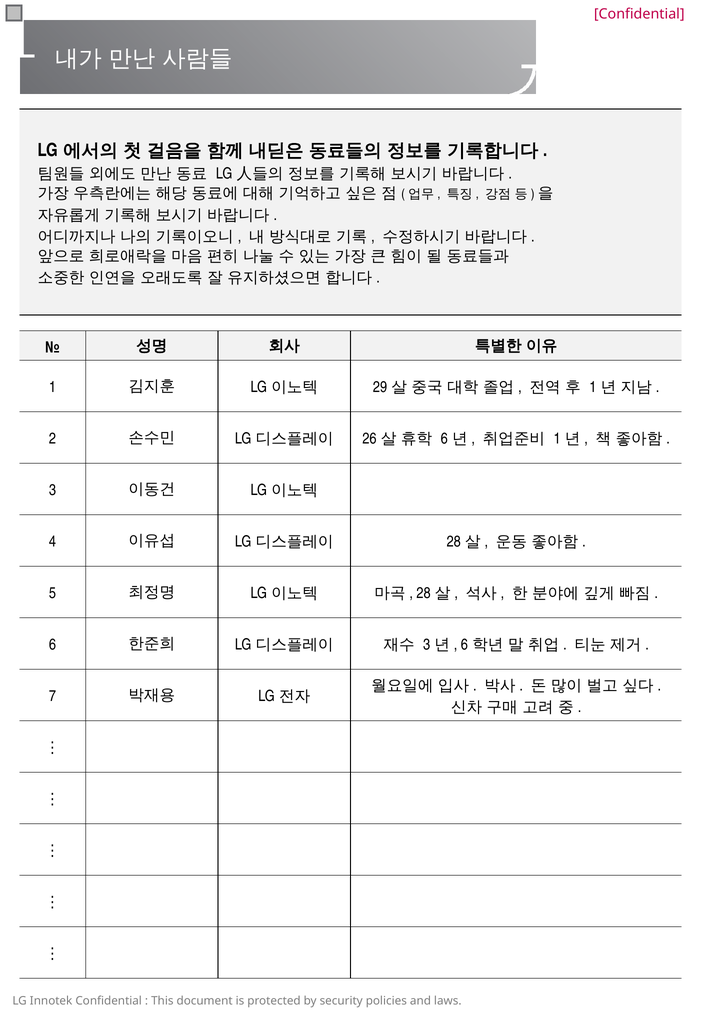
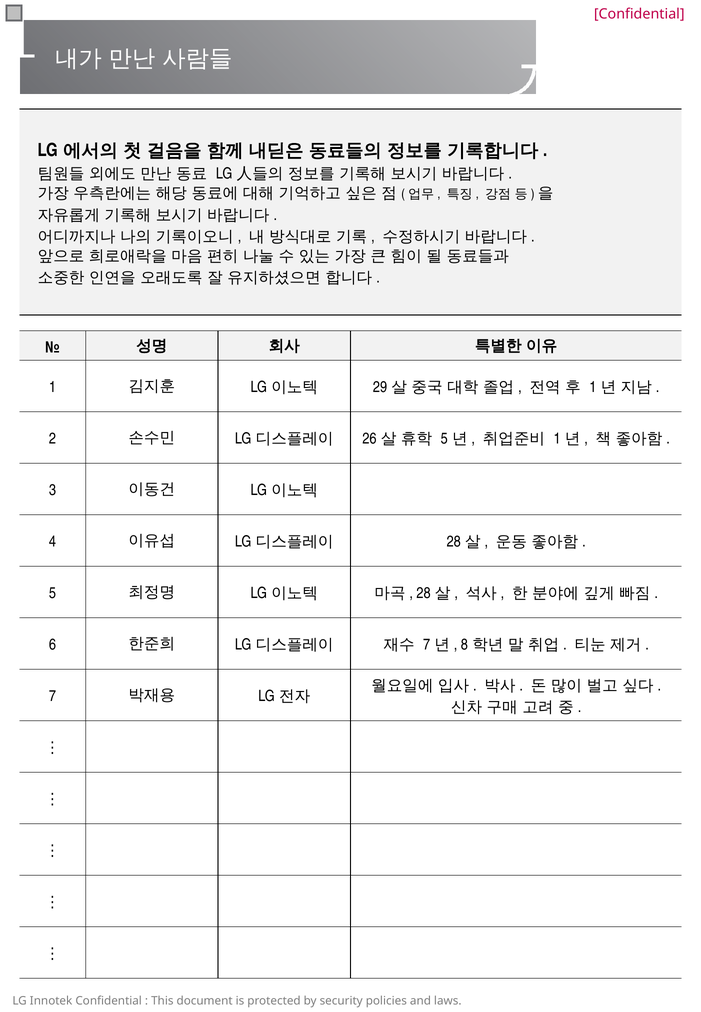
6 at (444, 439): 6 -> 5
3 at (427, 645): 3 -> 7
6 at (464, 645): 6 -> 8
